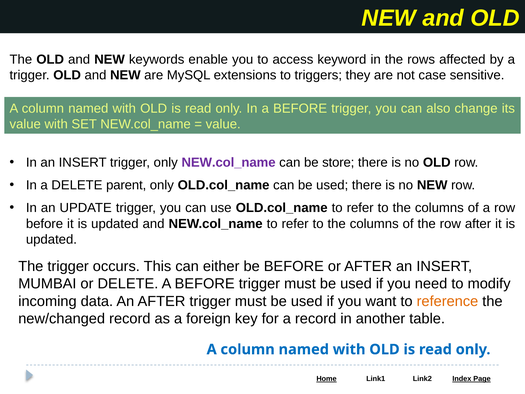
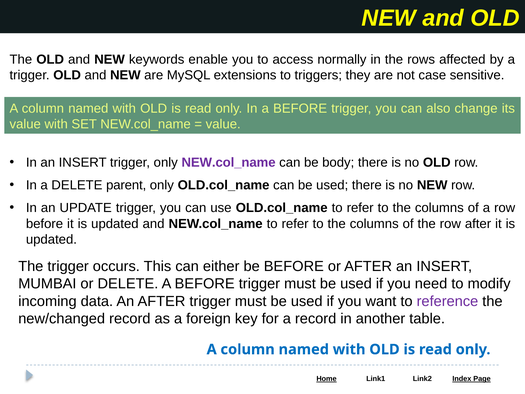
keyword: keyword -> normally
store: store -> body
reference colour: orange -> purple
